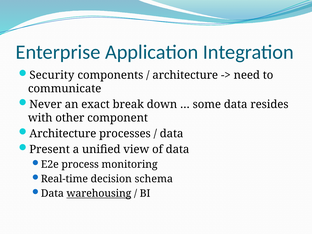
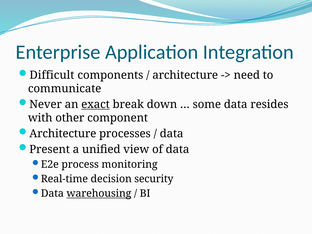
Security: Security -> Difficult
exact underline: none -> present
schema: schema -> security
